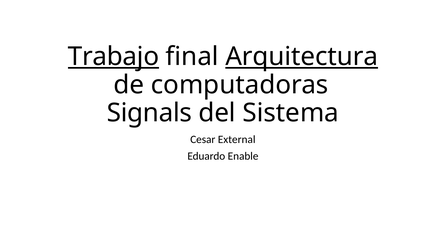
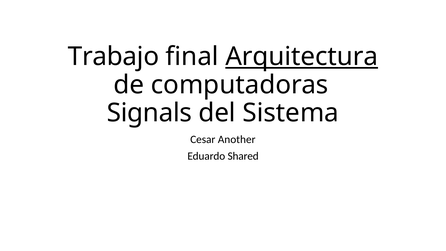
Trabajo underline: present -> none
External: External -> Another
Enable: Enable -> Shared
